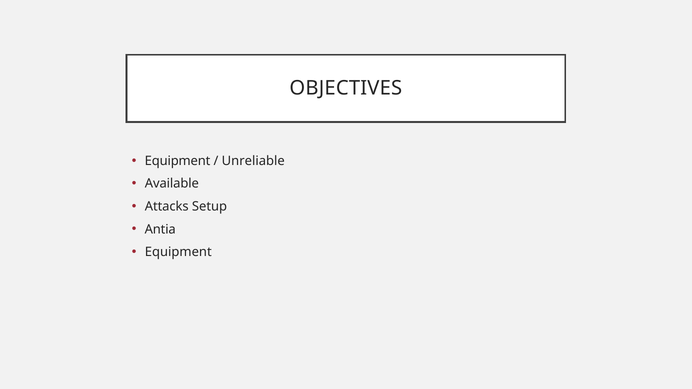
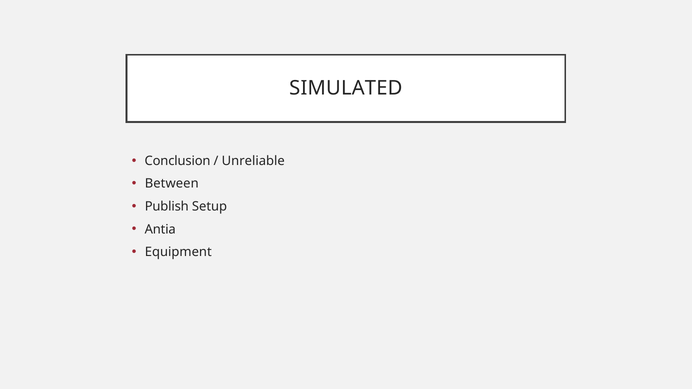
OBJECTIVES: OBJECTIVES -> SIMULATED
Equipment at (178, 161): Equipment -> Conclusion
Available: Available -> Between
Attacks: Attacks -> Publish
